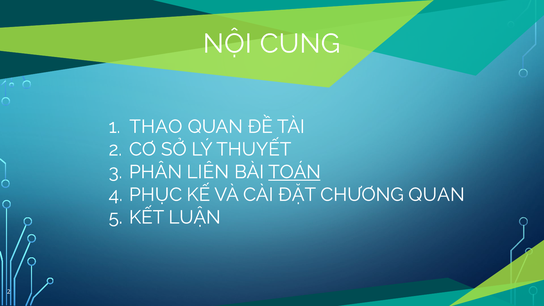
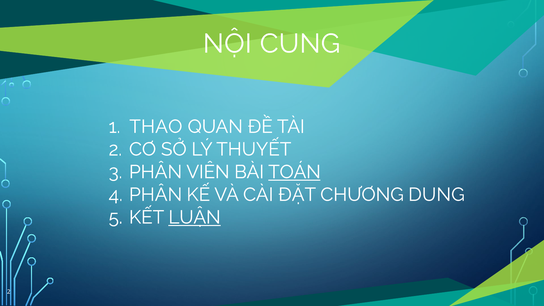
LIÊN: LIÊN -> VIÊN
PHỤC at (156, 195): PHỤC -> PHÂN
CHƯƠNG QUAN: QUAN -> DUNG
LUẬN underline: none -> present
